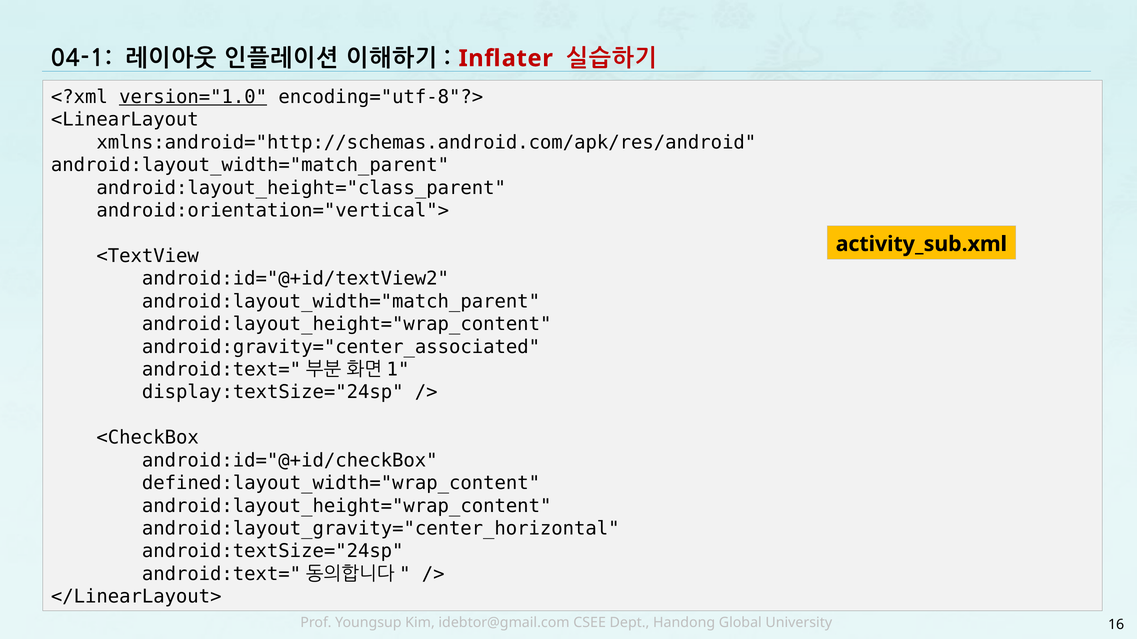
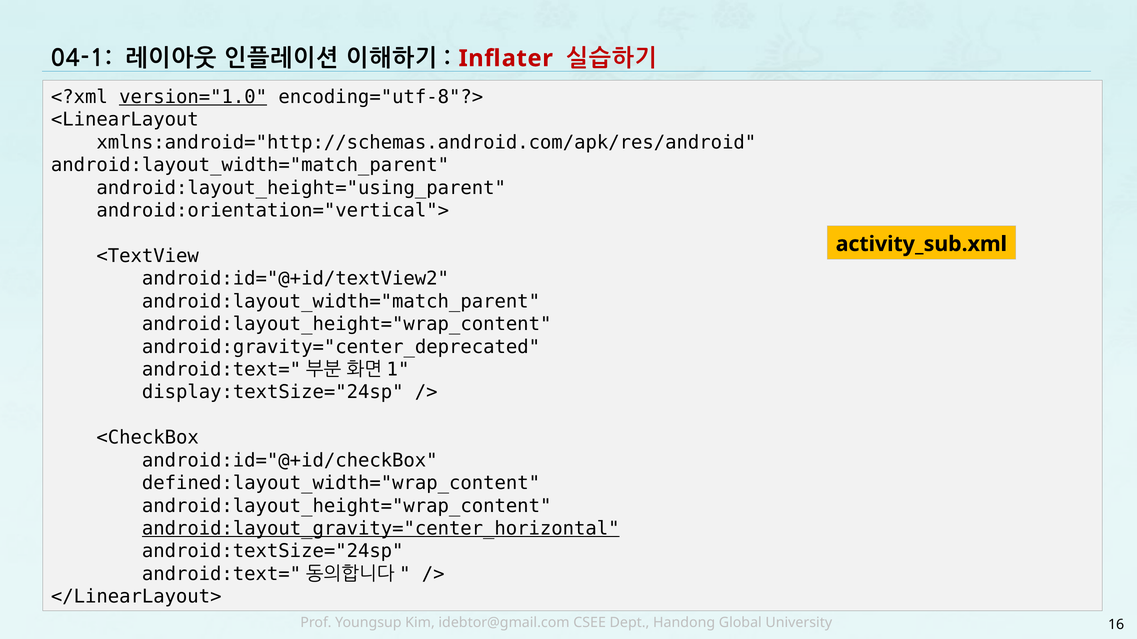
android:layout_height="class_parent: android:layout_height="class_parent -> android:layout_height="using_parent
android:gravity="center_associated: android:gravity="center_associated -> android:gravity="center_deprecated
android:layout_gravity="center_horizontal underline: none -> present
